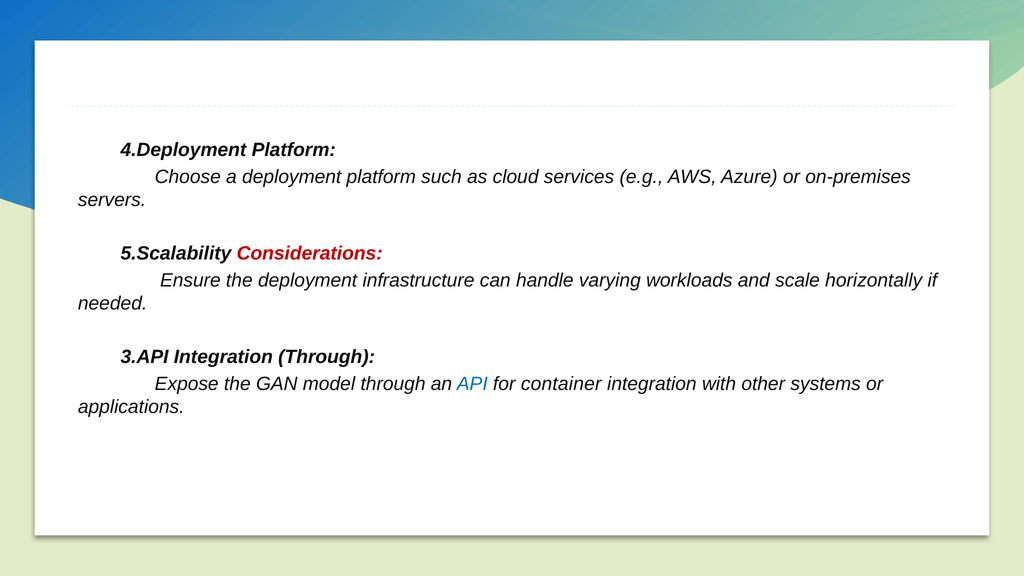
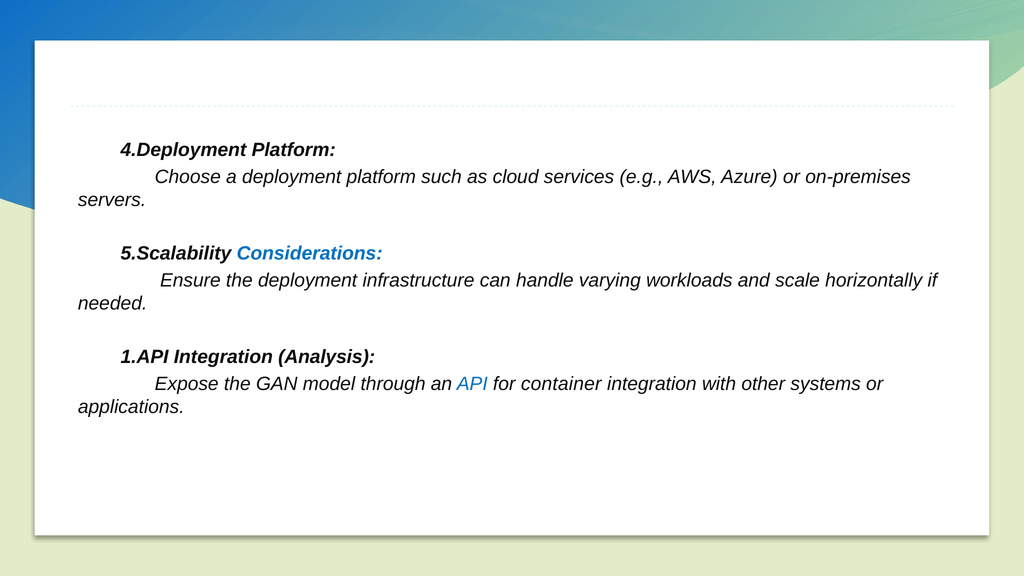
Considerations colour: red -> blue
3.API: 3.API -> 1.API
Integration Through: Through -> Analysis
